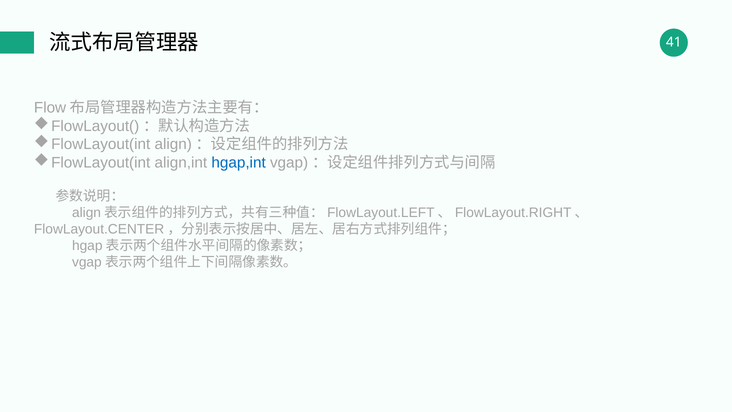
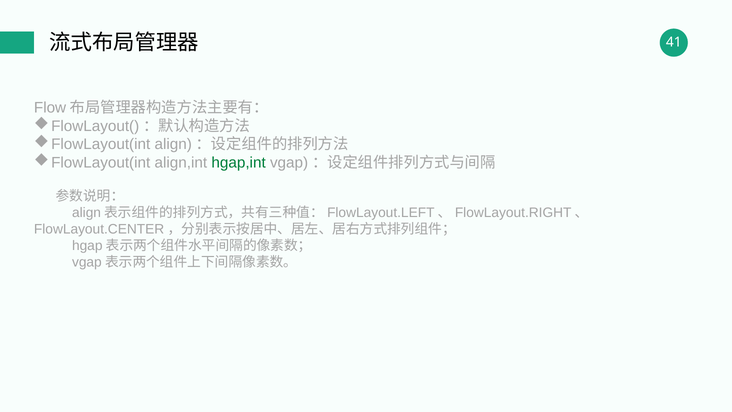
hgap,int colour: blue -> green
